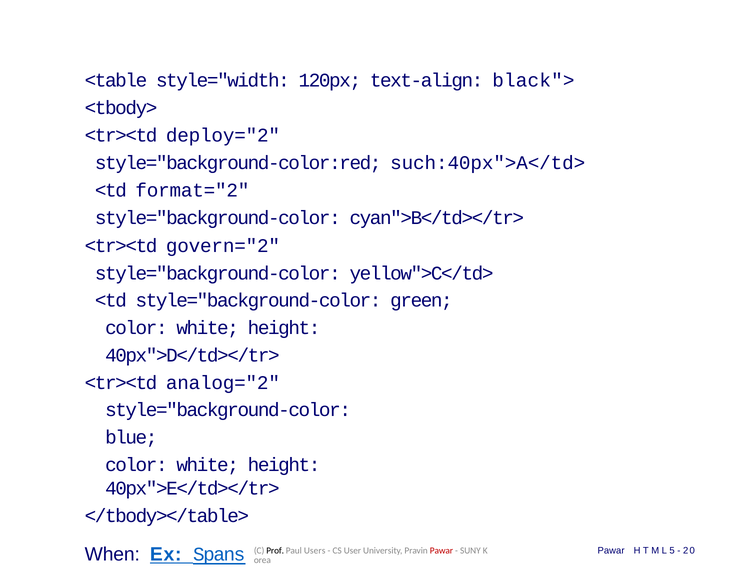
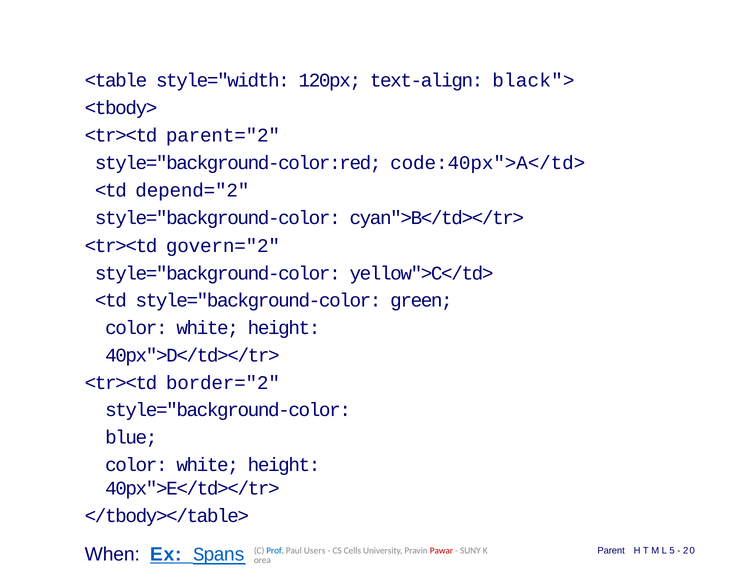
deploy="2: deploy="2 -> parent="2
such:40px">A</td>: such:40px">A</td> -> code:40px">A</td>
format="2: format="2 -> depend="2
analog="2: analog="2 -> border="2
Spans Pawar: Pawar -> Parent
Prof colour: black -> blue
User: User -> Cells
